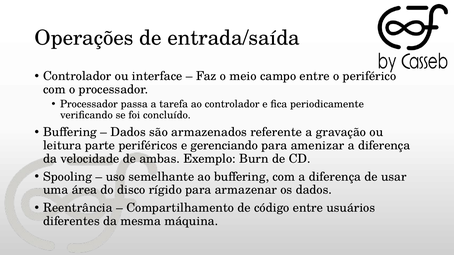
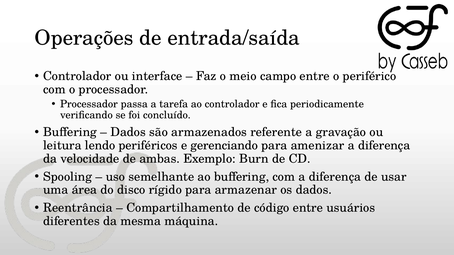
parte: parte -> lendo
